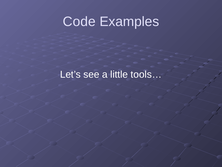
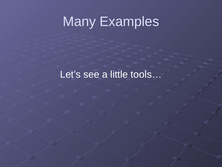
Code: Code -> Many
